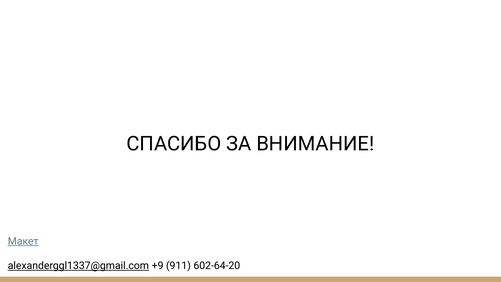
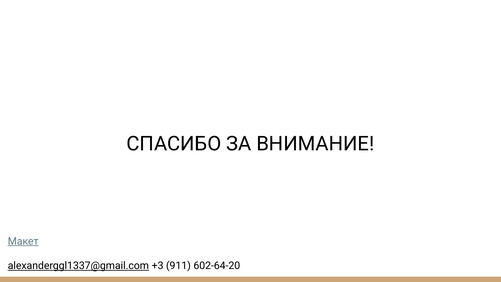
+9: +9 -> +3
